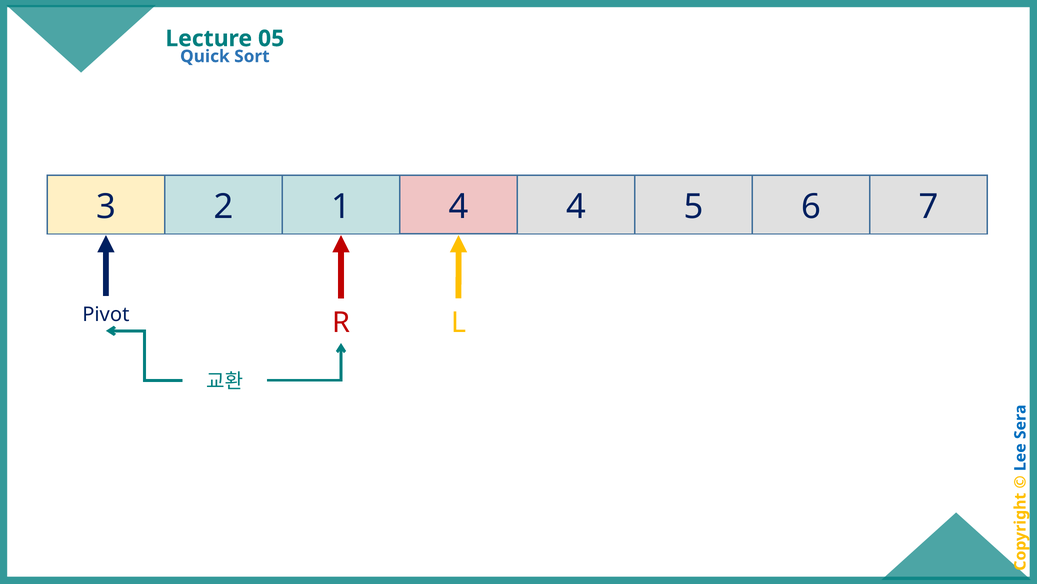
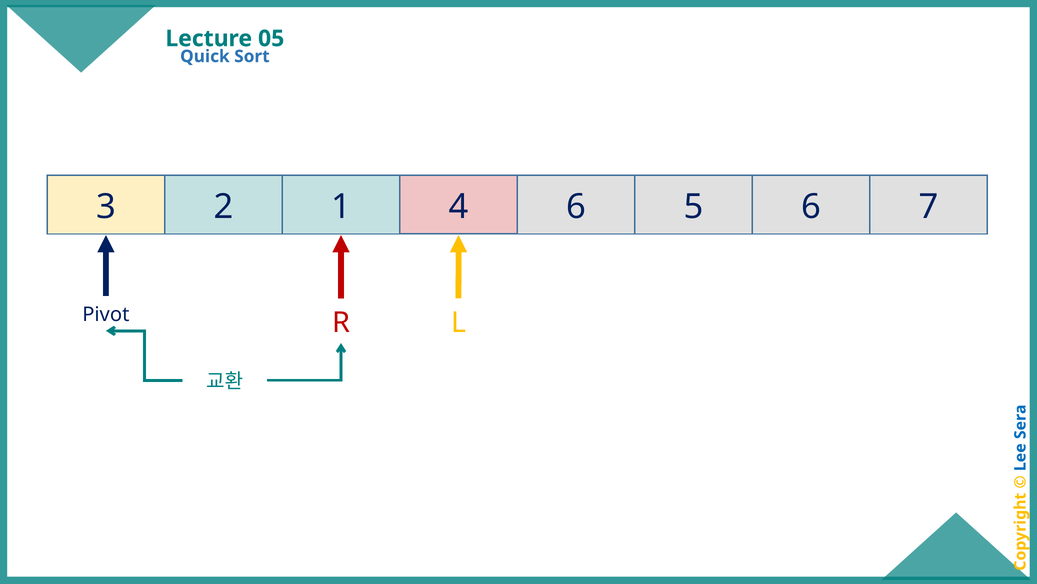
1 4: 4 -> 6
